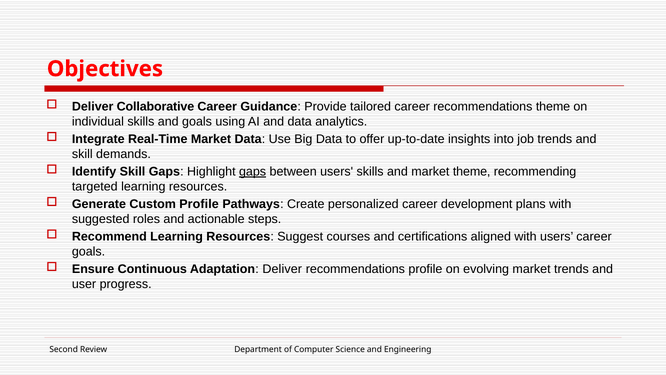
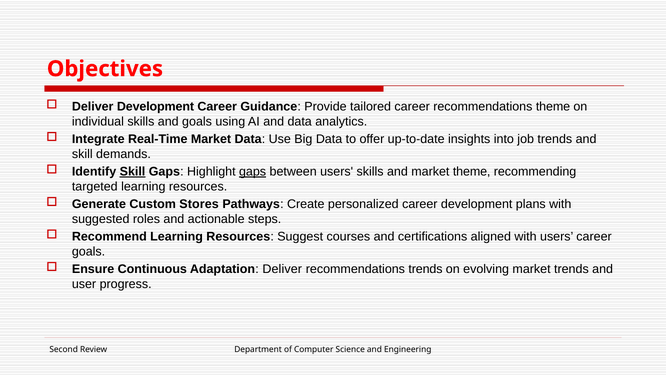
Deliver Collaborative: Collaborative -> Development
Skill at (133, 172) underline: none -> present
Custom Profile: Profile -> Stores
recommendations profile: profile -> trends
